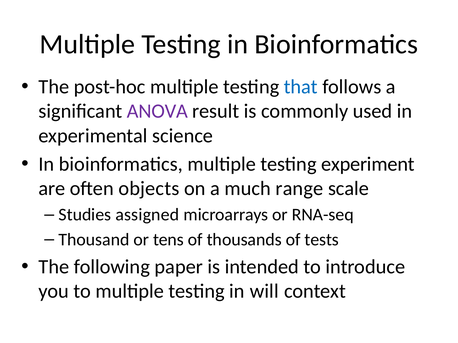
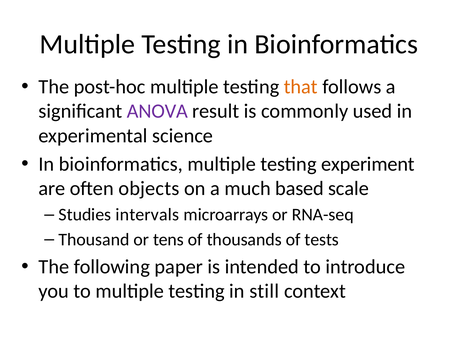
that colour: blue -> orange
range: range -> based
assigned: assigned -> intervals
will: will -> still
